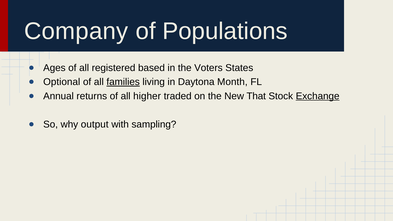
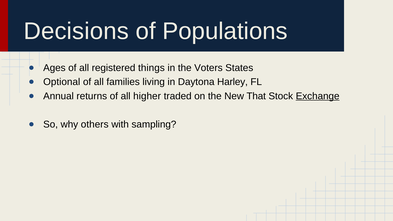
Company: Company -> Decisions
based: based -> things
families underline: present -> none
Month: Month -> Harley
output: output -> others
